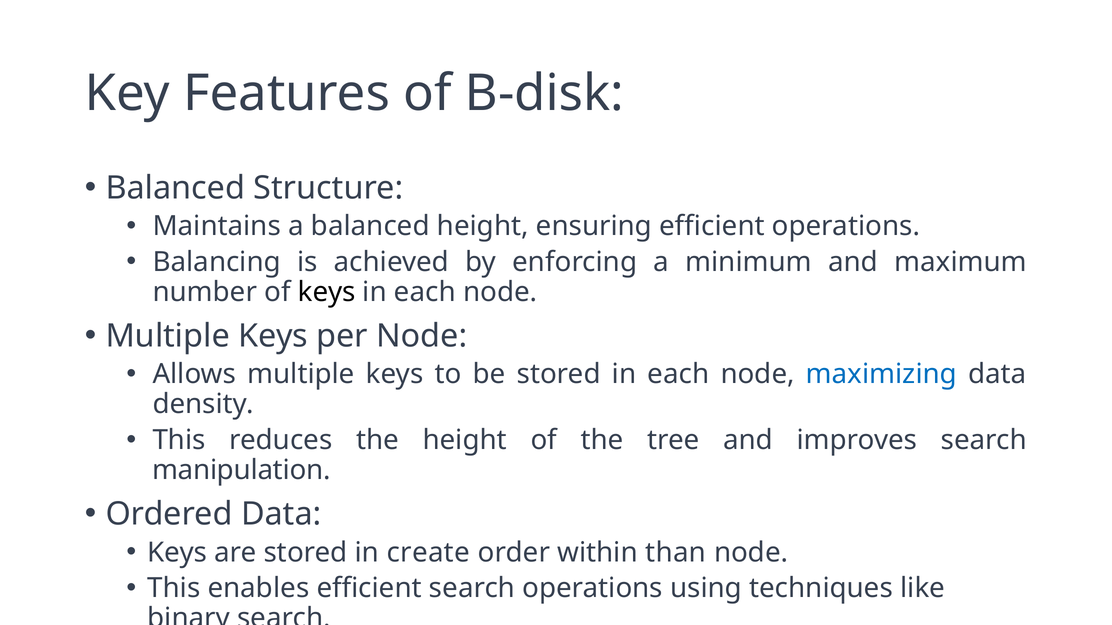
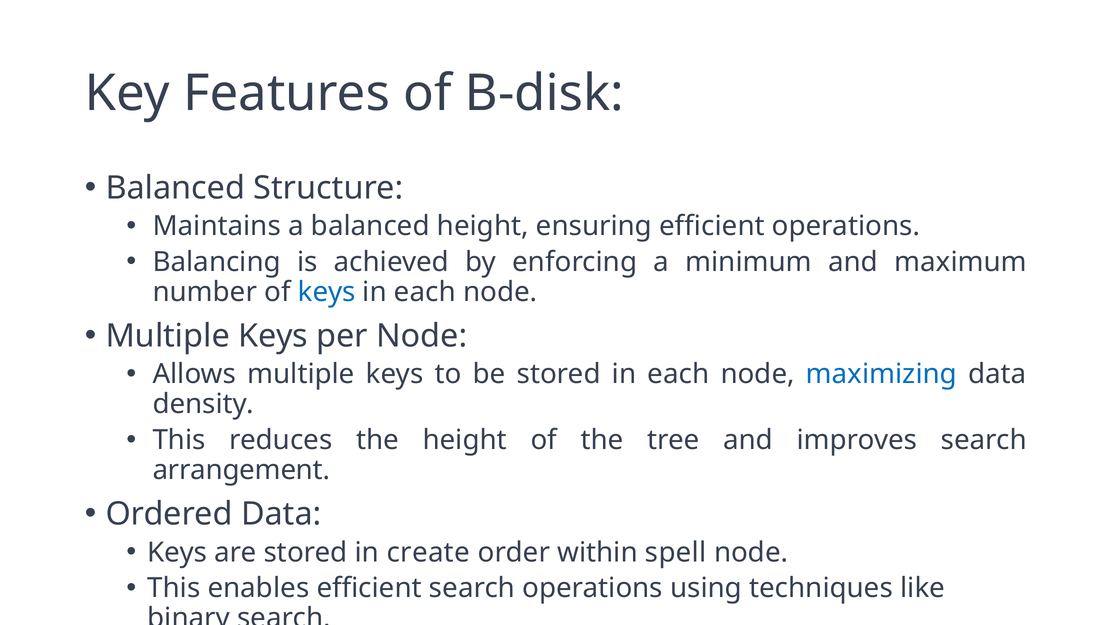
keys at (327, 292) colour: black -> blue
manipulation: manipulation -> arrangement
than: than -> spell
